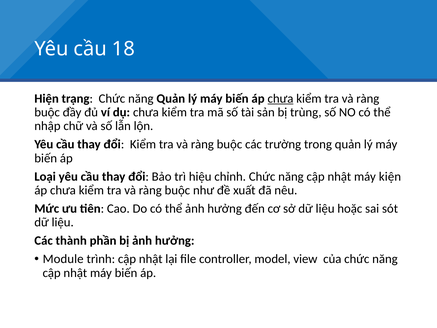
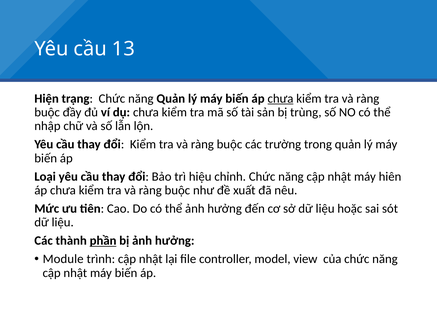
18: 18 -> 13
kiện: kiện -> hiên
phần underline: none -> present
